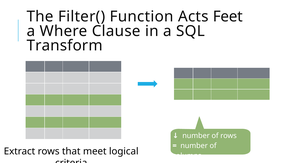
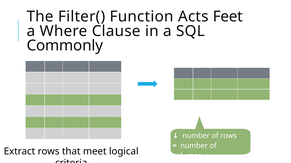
Transform: Transform -> Commonly
